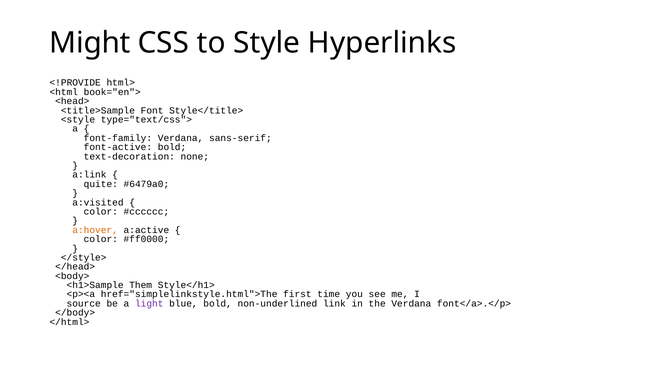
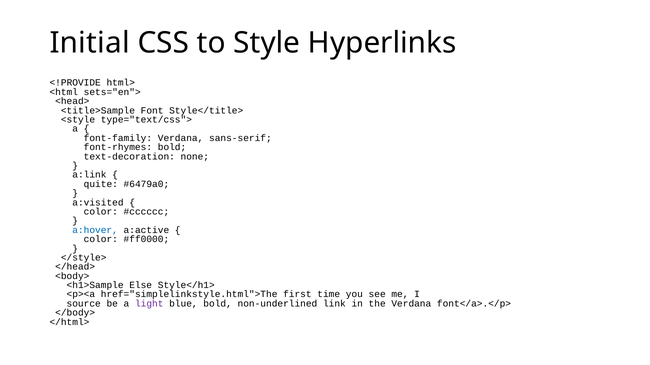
Might: Might -> Initial
book="en">: book="en"> -> sets="en">
font-active: font-active -> font-rhymes
a:hover colour: orange -> blue
Them: Them -> Else
